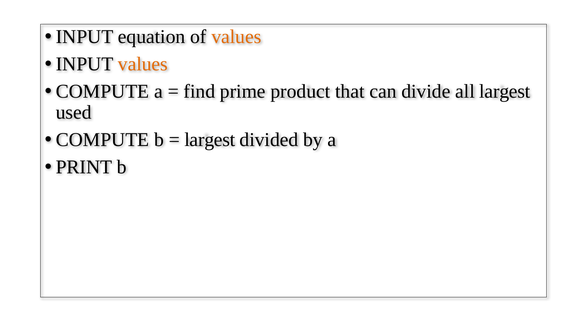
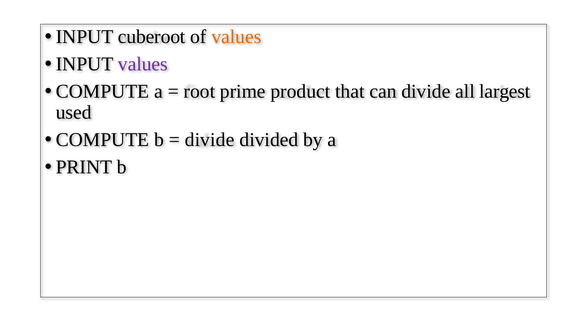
equation: equation -> cuberoot
values at (143, 64) colour: orange -> purple
find: find -> root
largest at (210, 140): largest -> divide
